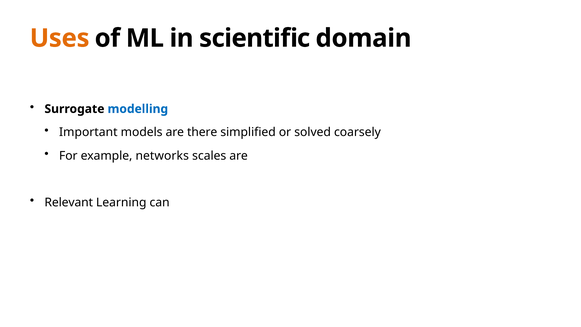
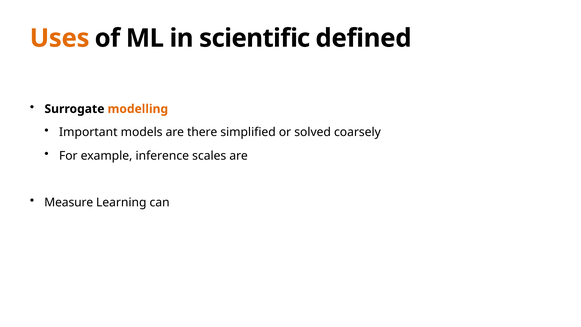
domain: domain -> defined
modelling colour: blue -> orange
networks: networks -> inference
Relevant: Relevant -> Measure
